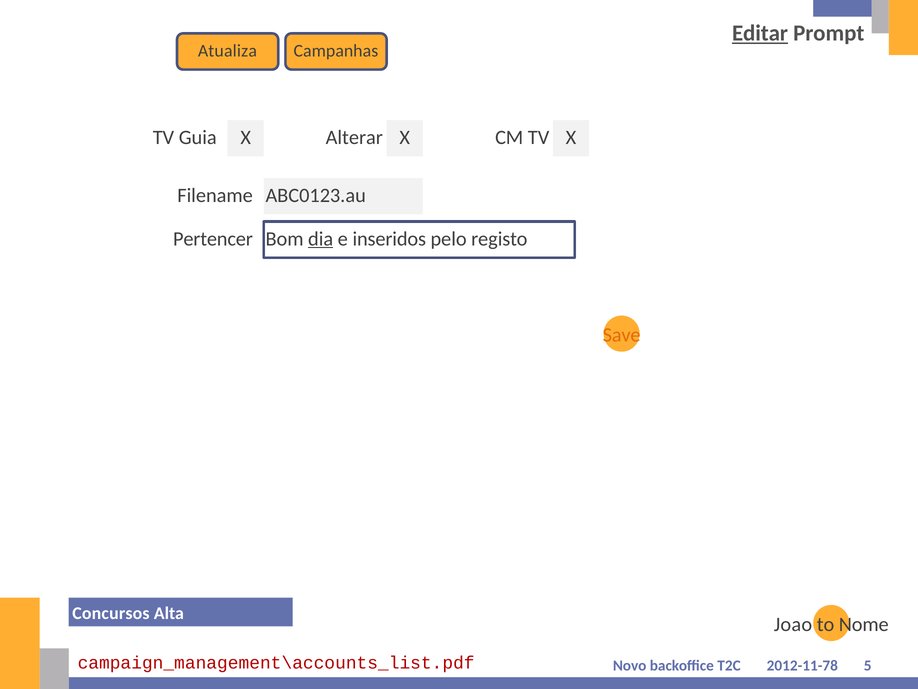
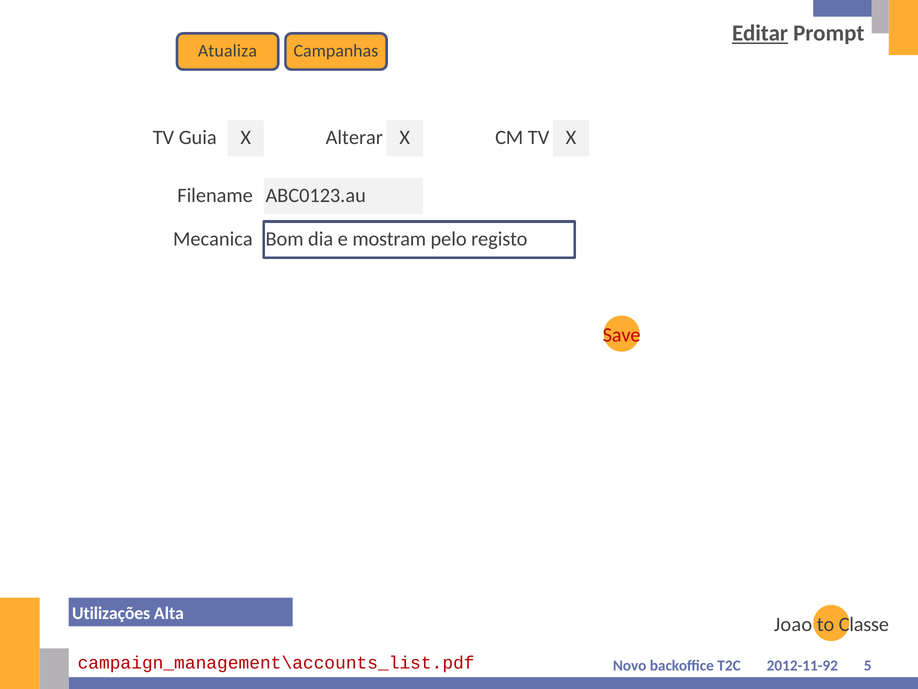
Pertencer: Pertencer -> Mecanica
dia underline: present -> none
inseridos: inseridos -> mostram
Save colour: orange -> red
Concursos: Concursos -> Utilizações
Nome: Nome -> Classe
2012-11-78: 2012-11-78 -> 2012-11-92
